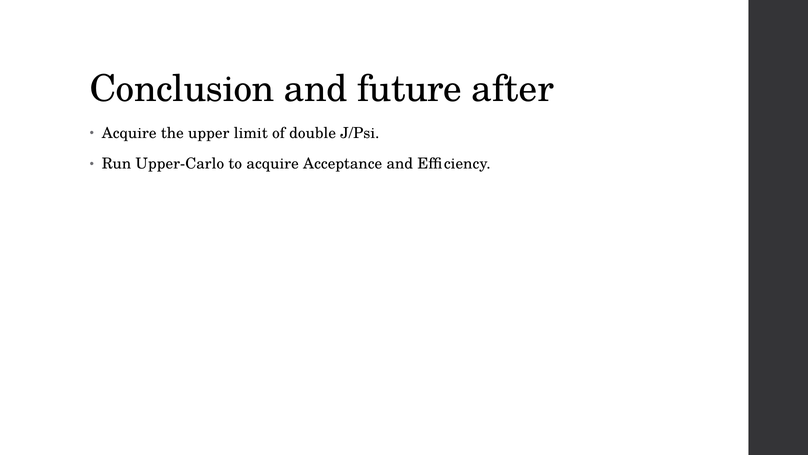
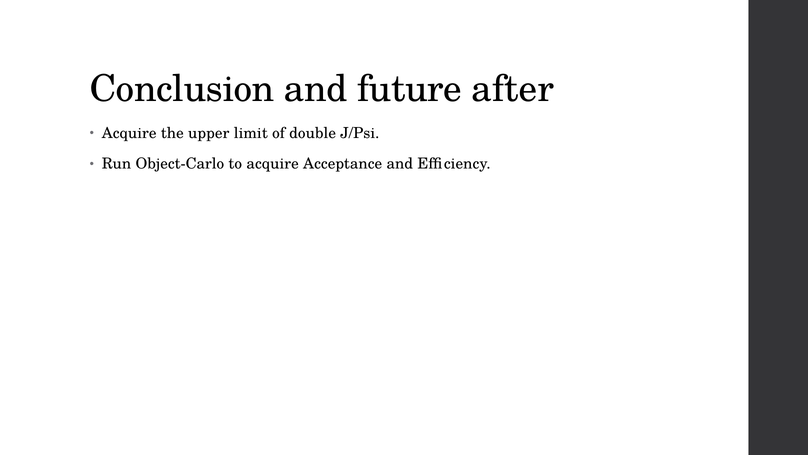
Upper-Carlo: Upper-Carlo -> Object-Carlo
